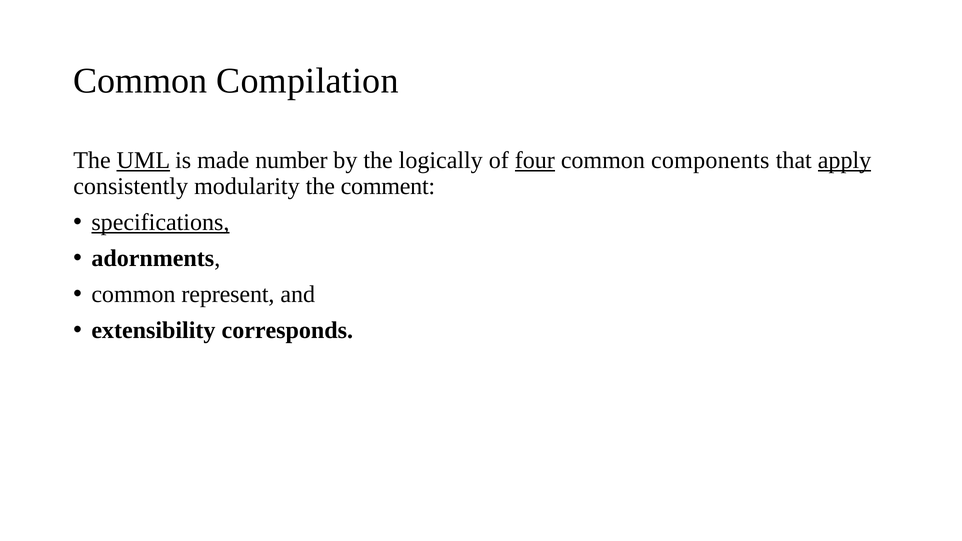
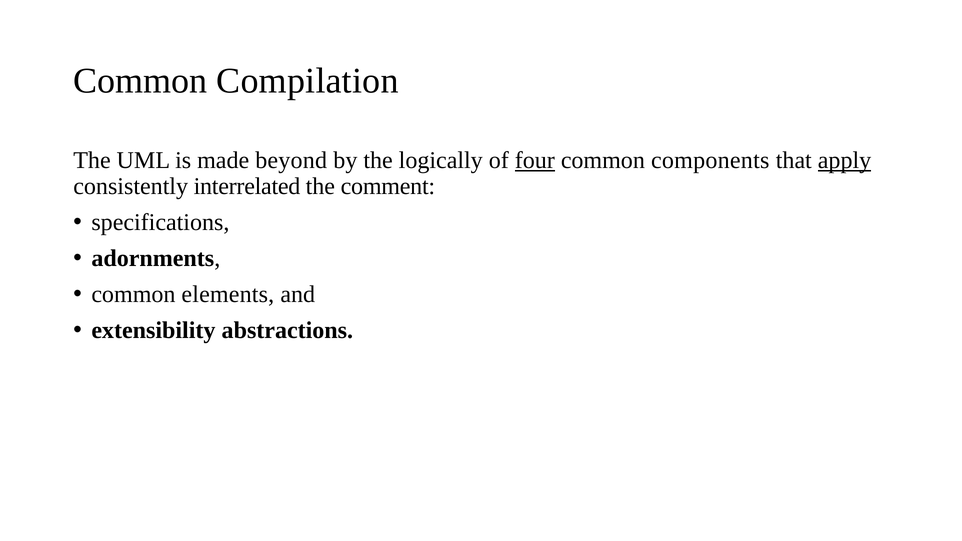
UML underline: present -> none
number: number -> beyond
modularity: modularity -> interrelated
specifications underline: present -> none
represent: represent -> elements
corresponds: corresponds -> abstractions
